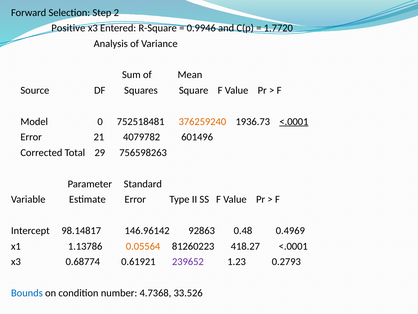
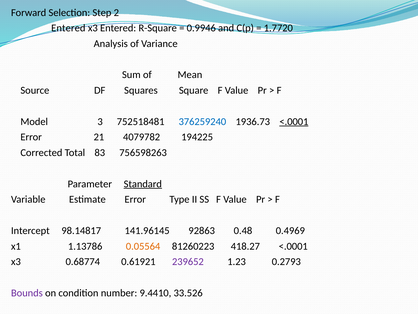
Positive at (68, 28): Positive -> Entered
0: 0 -> 3
376259240 colour: orange -> blue
601496: 601496 -> 194225
29: 29 -> 83
Standard underline: none -> present
146.96142: 146.96142 -> 141.96145
Bounds colour: blue -> purple
4.7368: 4.7368 -> 9.4410
